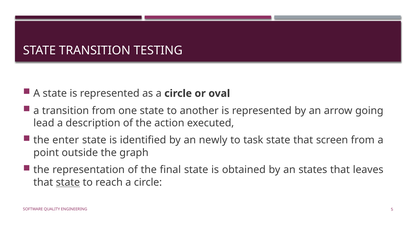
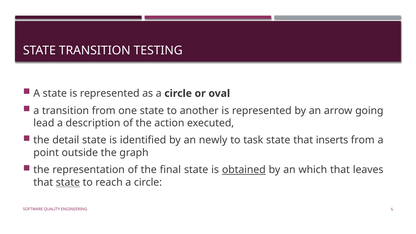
enter: enter -> detail
screen: screen -> inserts
obtained underline: none -> present
states: states -> which
